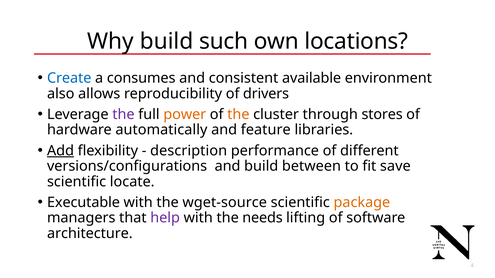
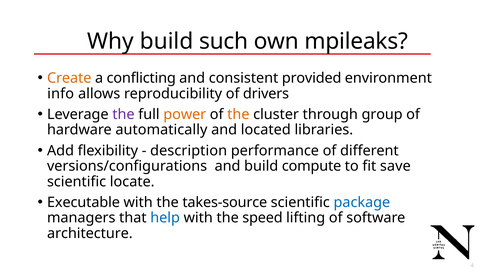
locations: locations -> mpileaks
Create colour: blue -> orange
consumes: consumes -> conflicting
available: available -> provided
also: also -> info
stores: stores -> group
feature: feature -> located
Add underline: present -> none
between: between -> compute
wget-source: wget-source -> takes-source
package colour: orange -> blue
help colour: purple -> blue
needs: needs -> speed
